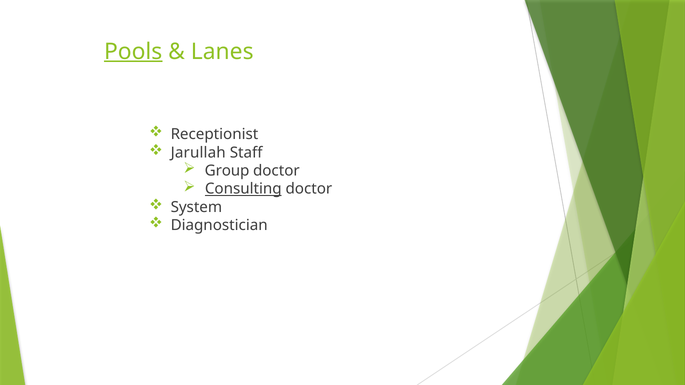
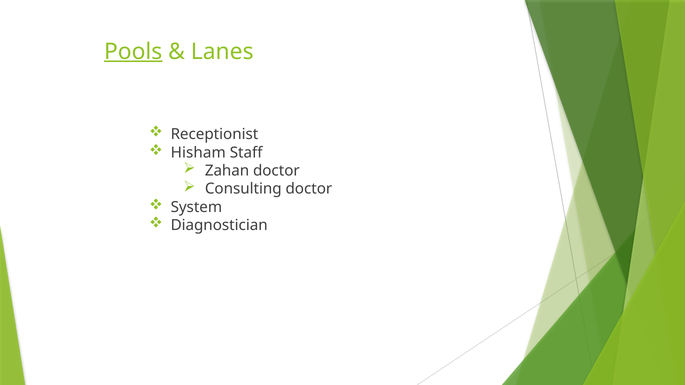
Jarullah: Jarullah -> Hisham
Group: Group -> Zahan
Consulting underline: present -> none
